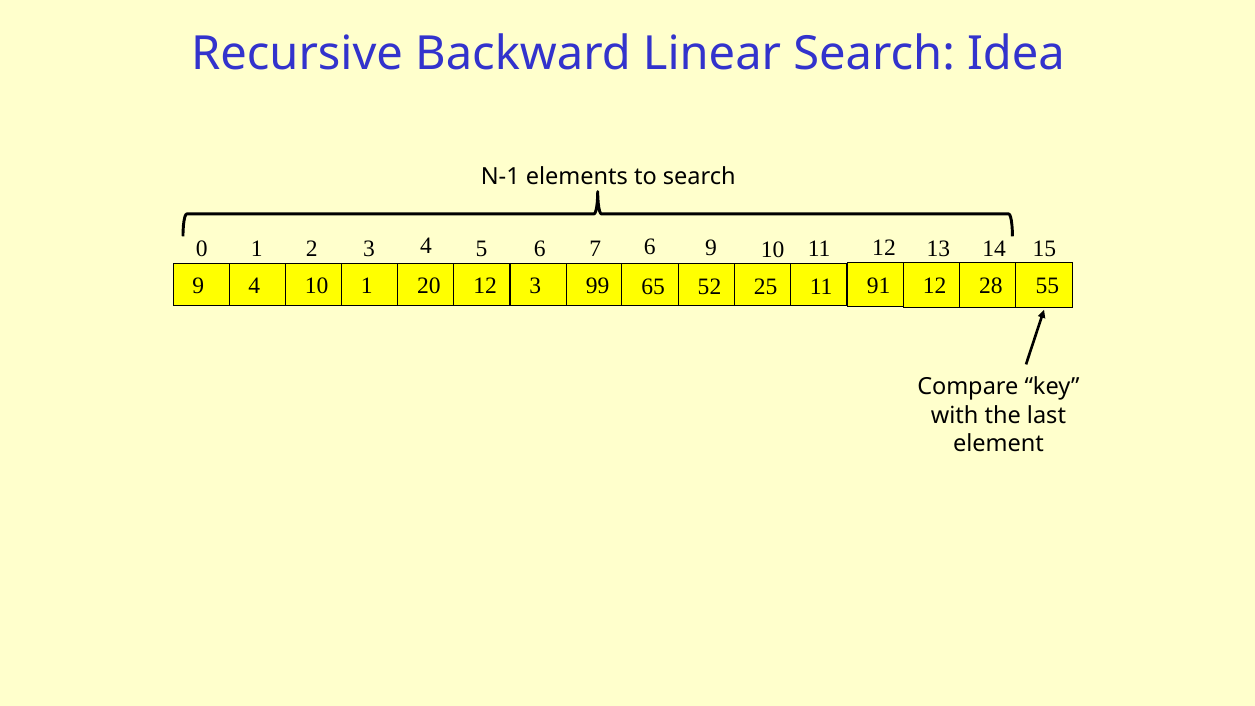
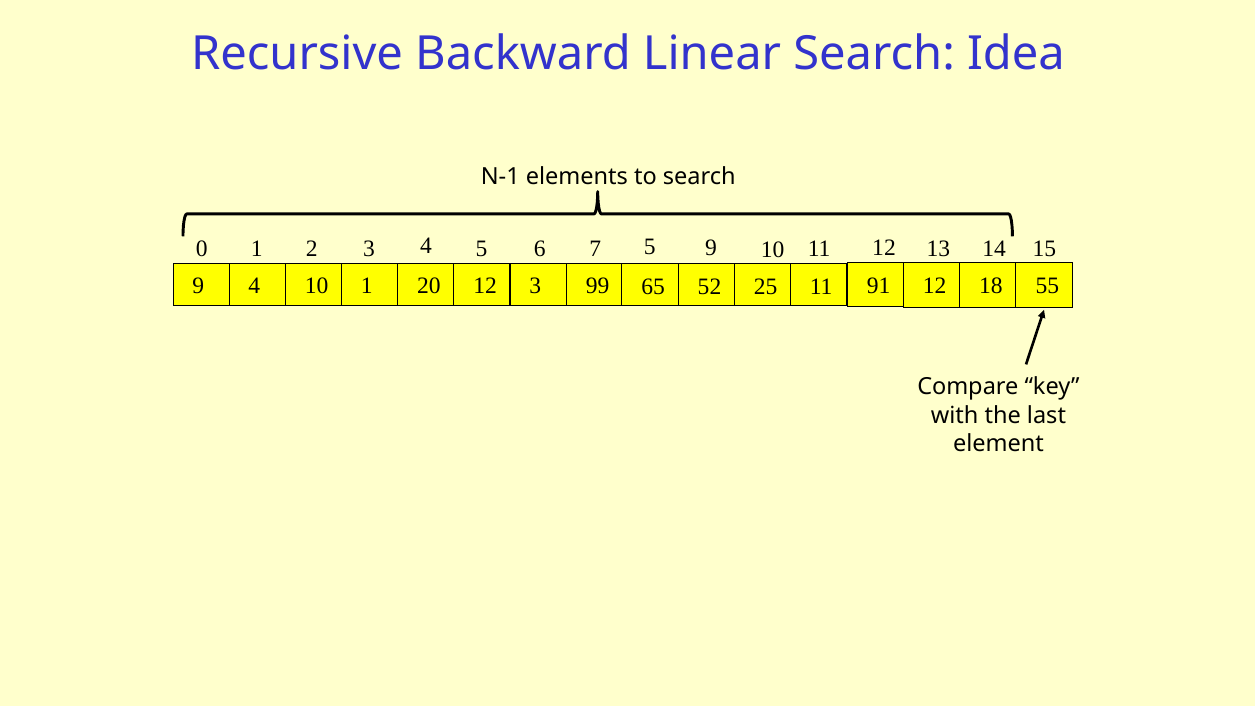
7 6: 6 -> 5
28: 28 -> 18
